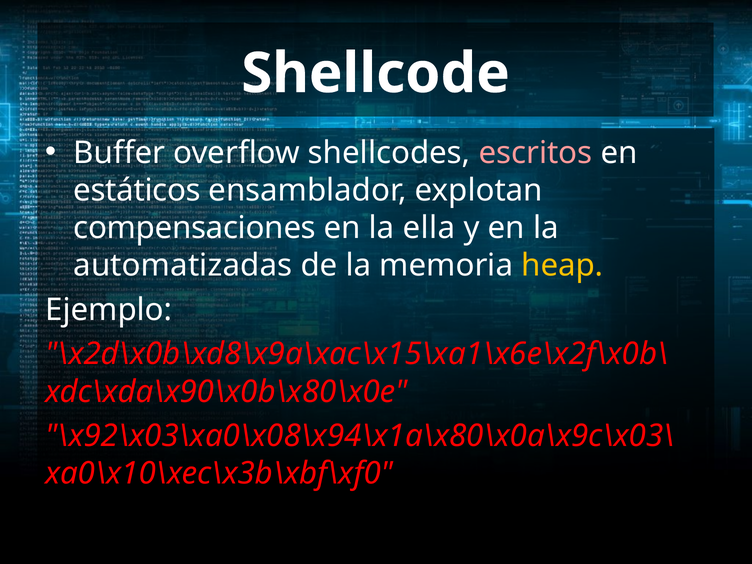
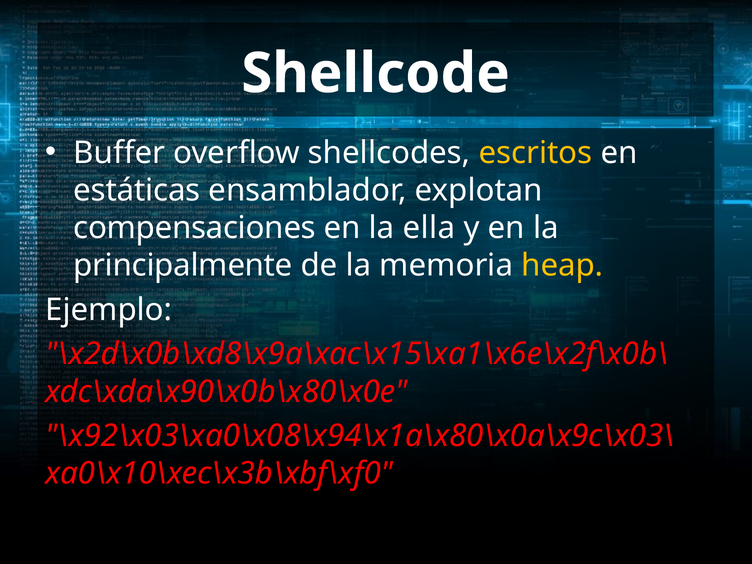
escritos colour: pink -> yellow
estáticos: estáticos -> estáticas
automatizadas: automatizadas -> principalmente
